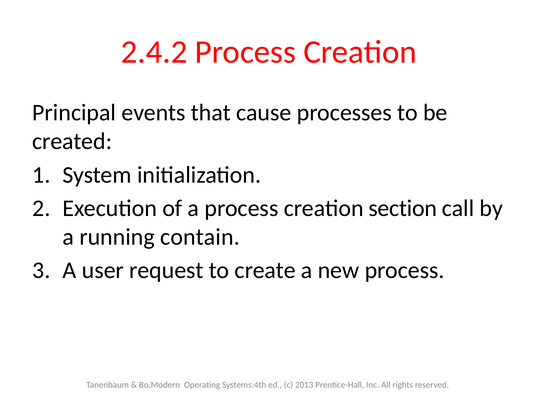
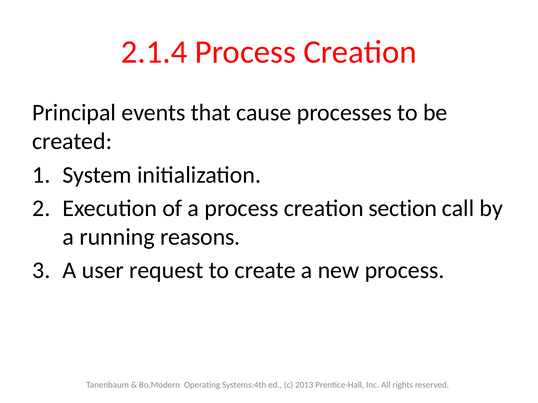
2.4.2: 2.4.2 -> 2.1.4
contain: contain -> reasons
